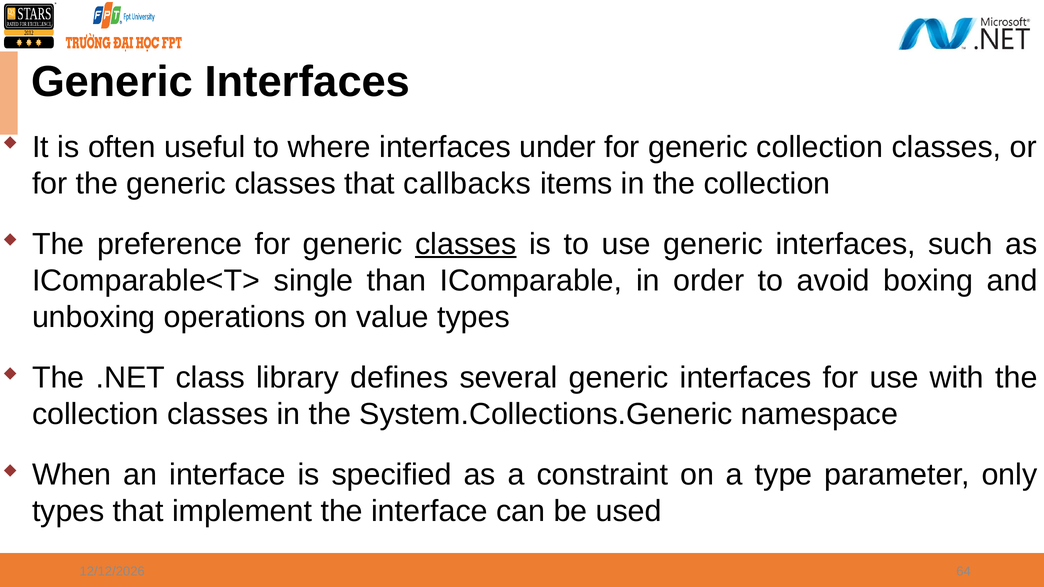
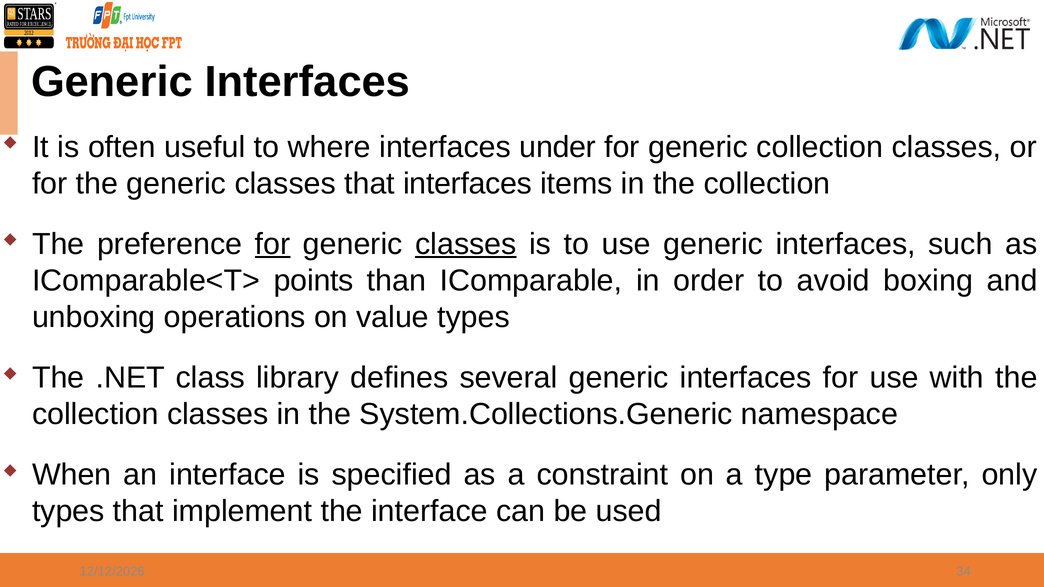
that callbacks: callbacks -> interfaces
for at (273, 244) underline: none -> present
single: single -> points
64: 64 -> 34
